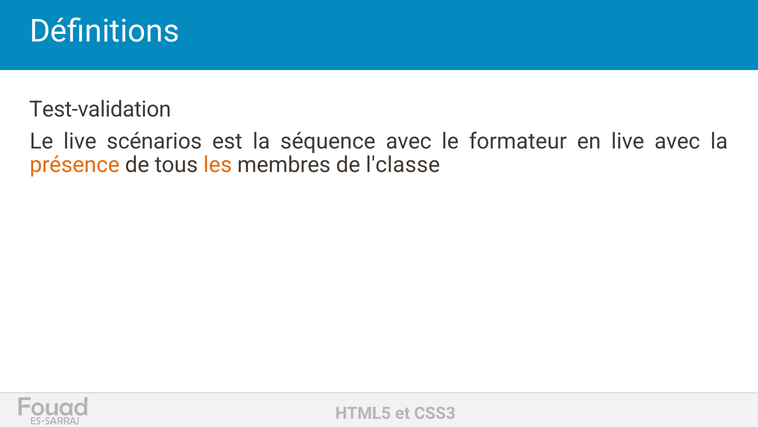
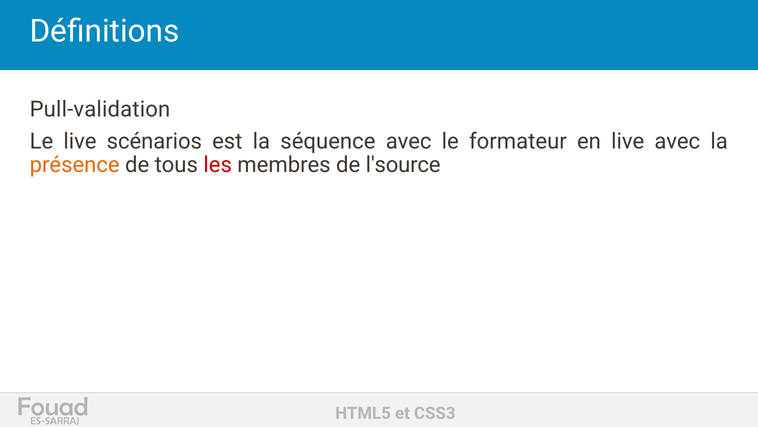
Test-validation: Test-validation -> Pull-validation
les colour: orange -> red
l'classe: l'classe -> l'source
